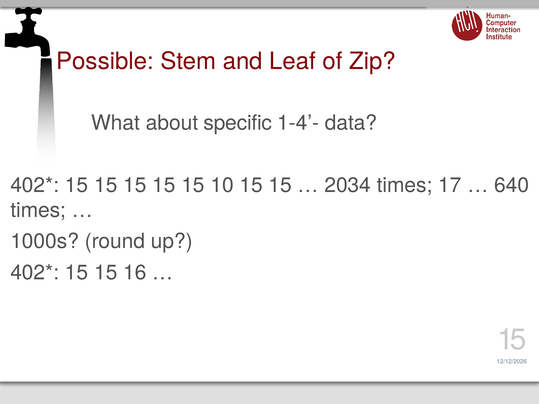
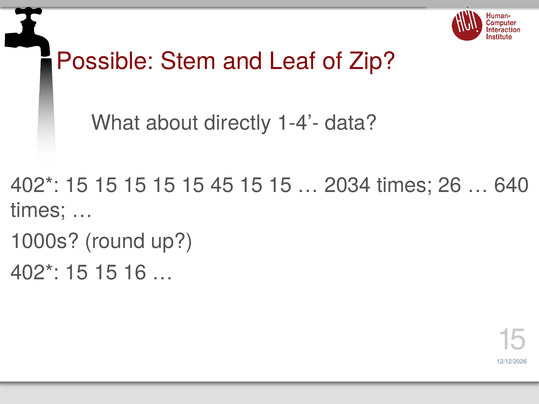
specific: specific -> directly
10: 10 -> 45
17: 17 -> 26
